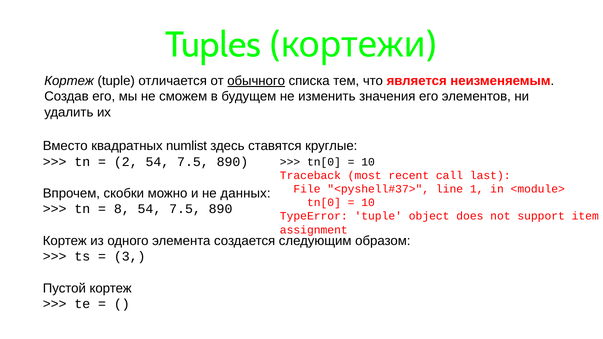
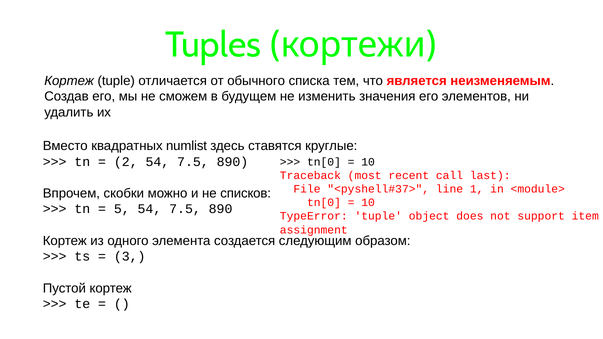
обычного underline: present -> none
данных: данных -> списков
8: 8 -> 5
